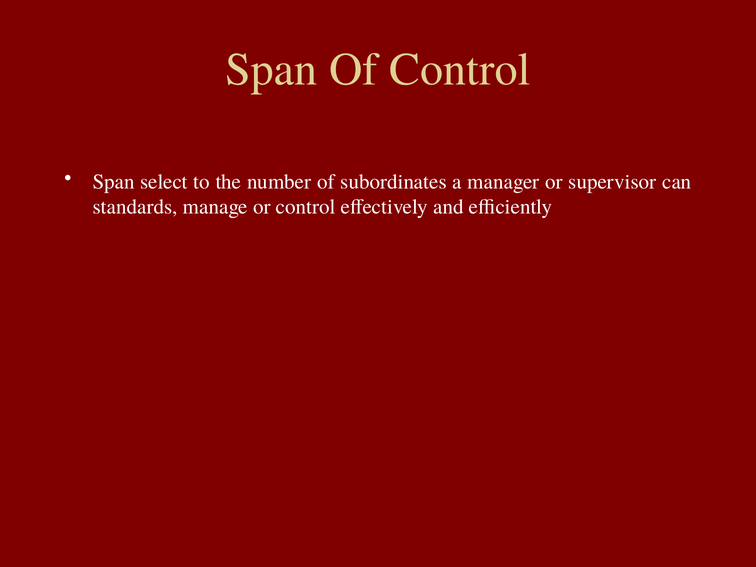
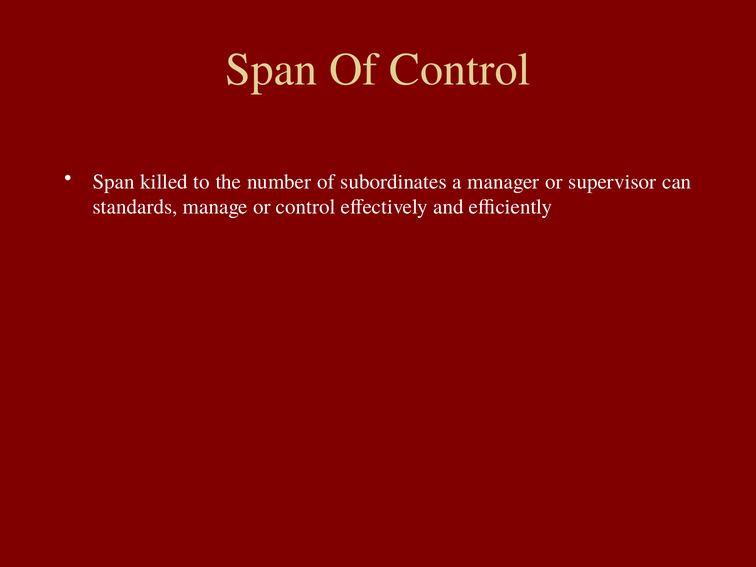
select: select -> killed
